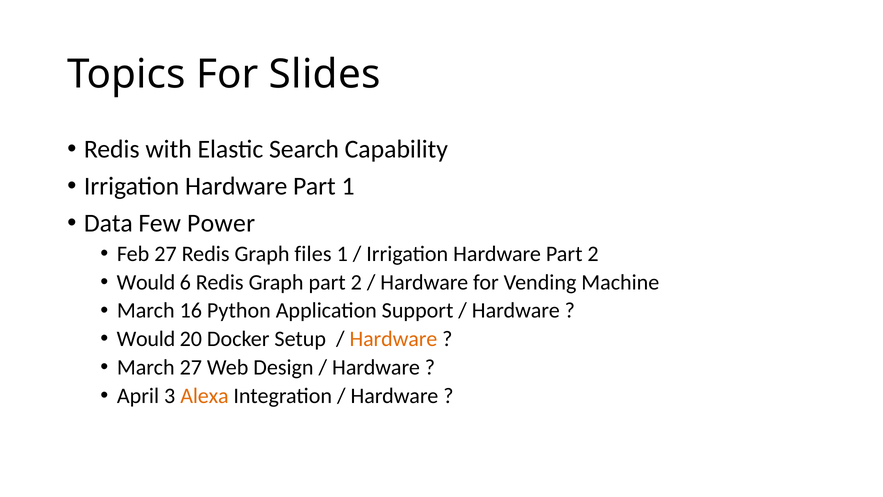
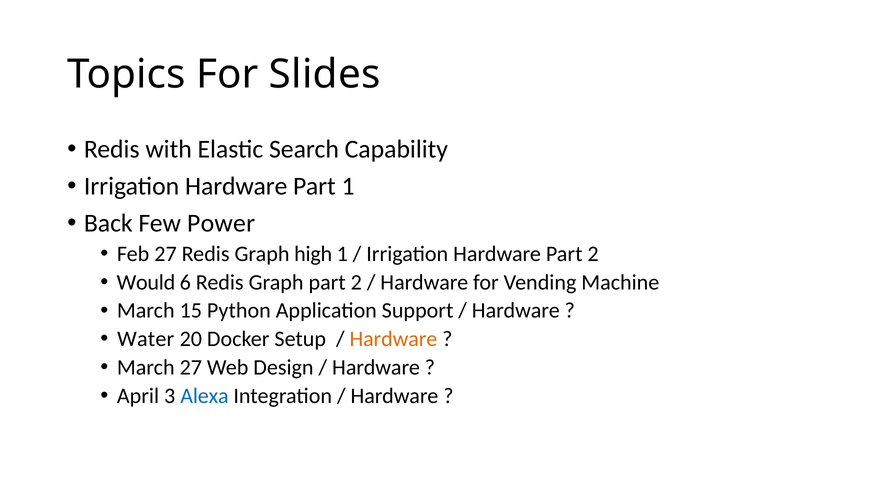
Data: Data -> Back
files: files -> high
16: 16 -> 15
Would at (146, 339): Would -> Water
Alexa colour: orange -> blue
